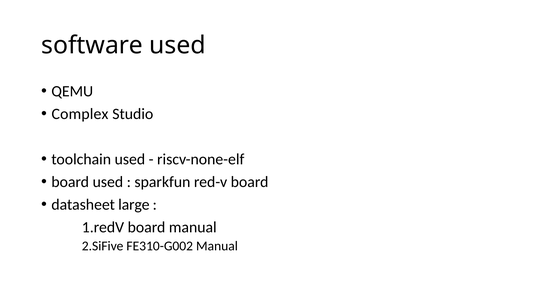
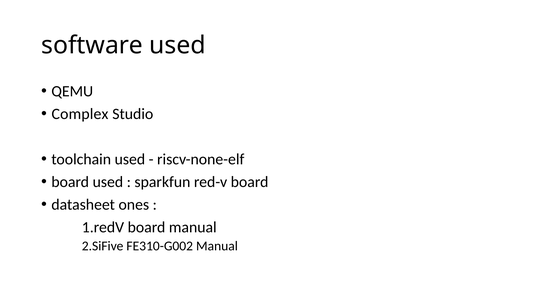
large: large -> ones
